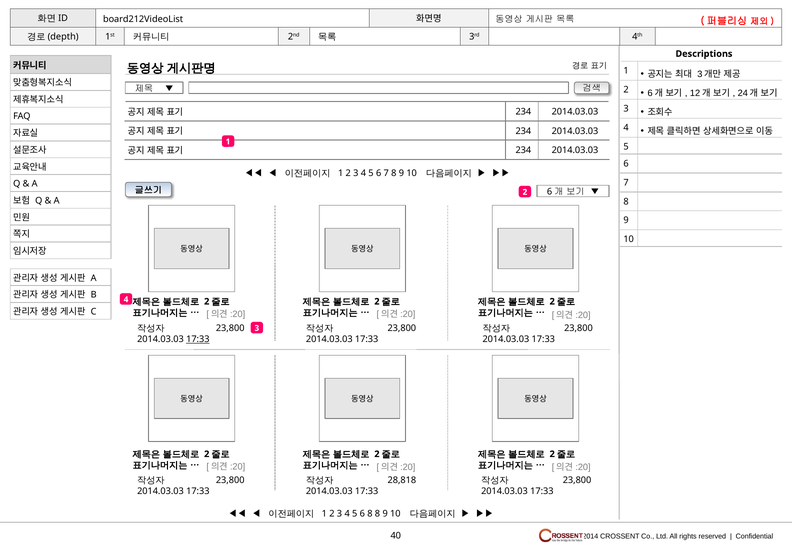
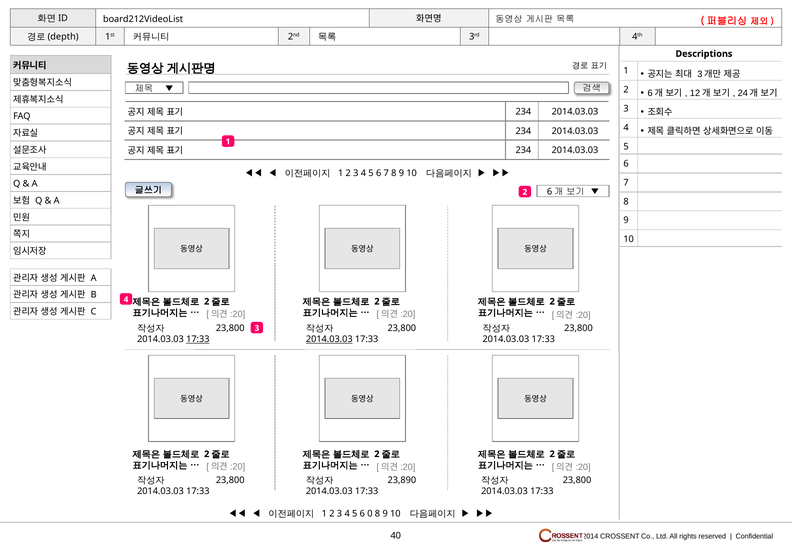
2014.03.03 at (329, 339) underline: none -> present
28,818: 28,818 -> 23,890
6 8: 8 -> 0
